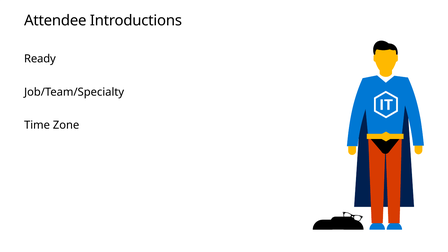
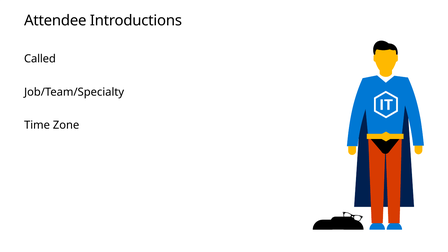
Ready: Ready -> Called
